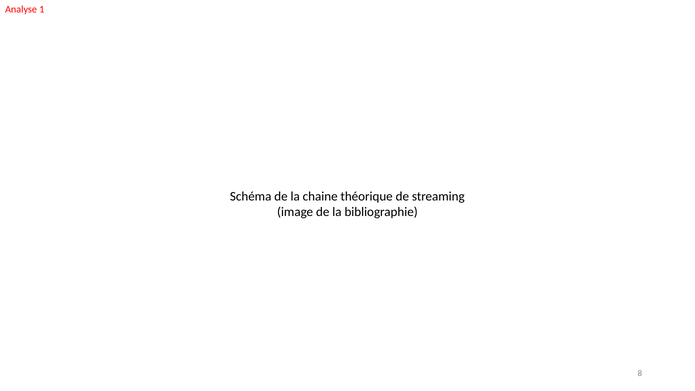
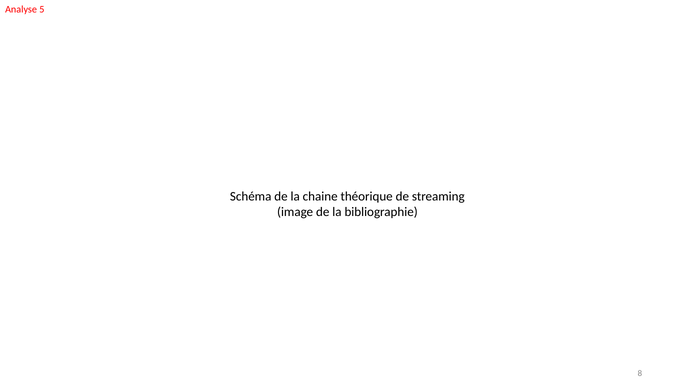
1: 1 -> 5
